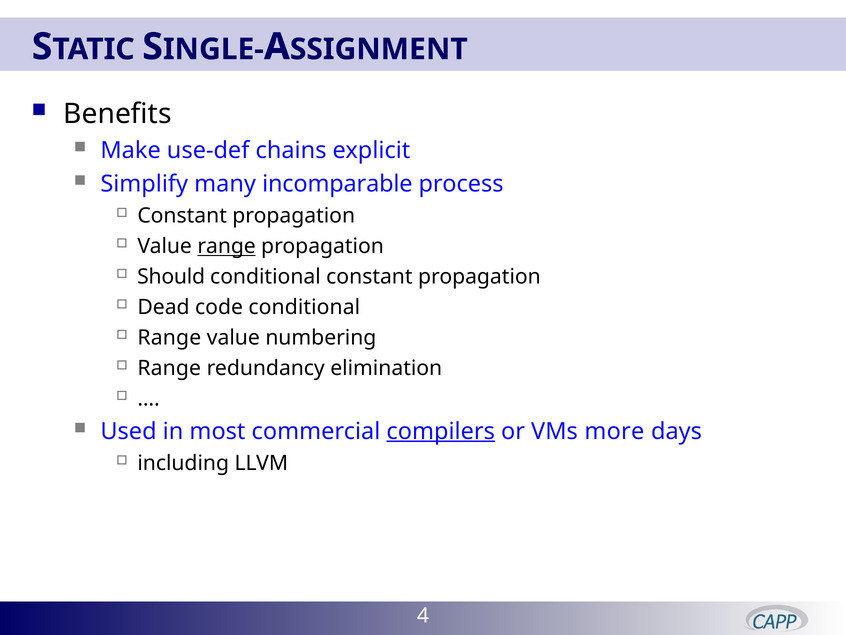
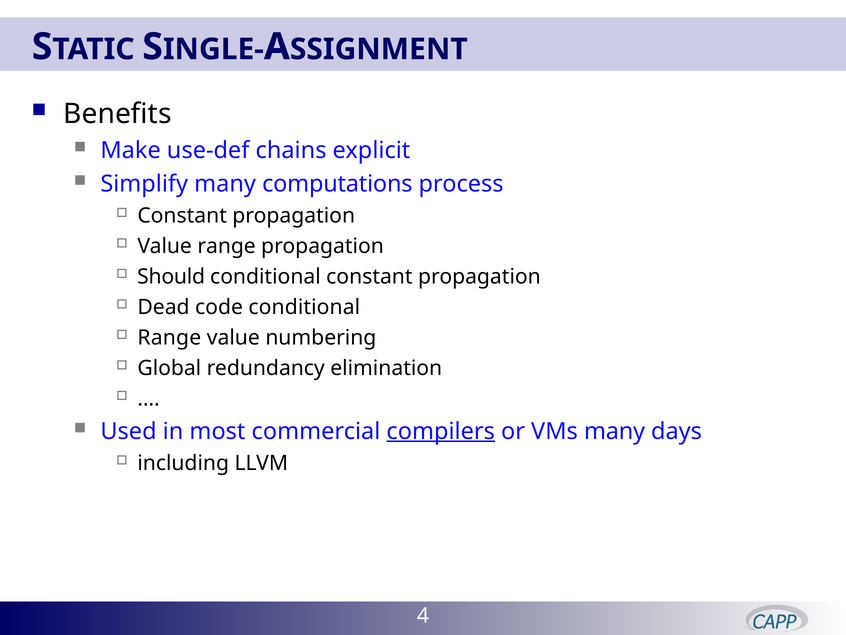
incomparable: incomparable -> computations
range at (227, 246) underline: present -> none
Range at (169, 368): Range -> Global
VMs more: more -> many
